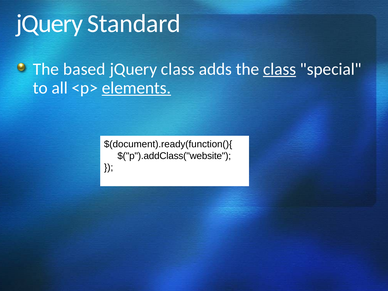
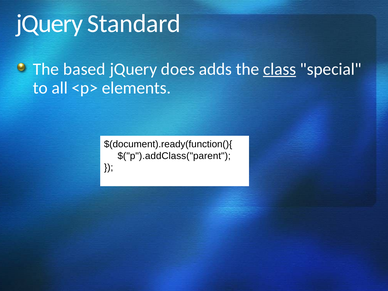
jQuery class: class -> does
elements underline: present -> none
$("p").addClass("website: $("p").addClass("website -> $("p").addClass("parent
